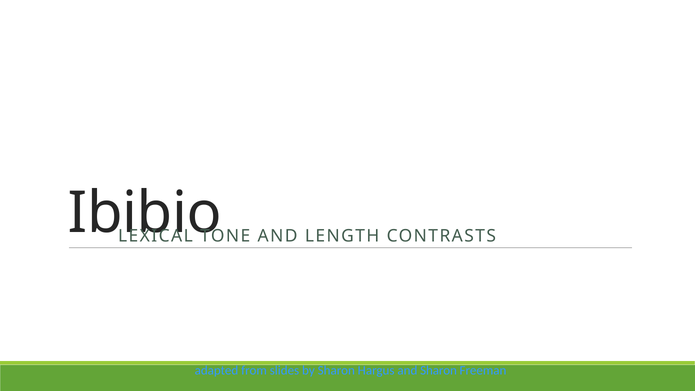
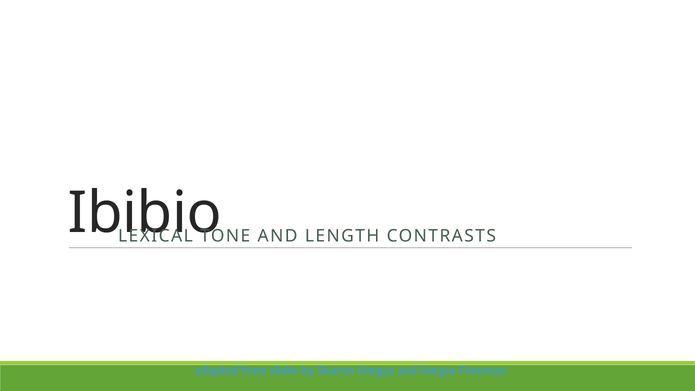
and Sharon: Sharon -> Hargus
